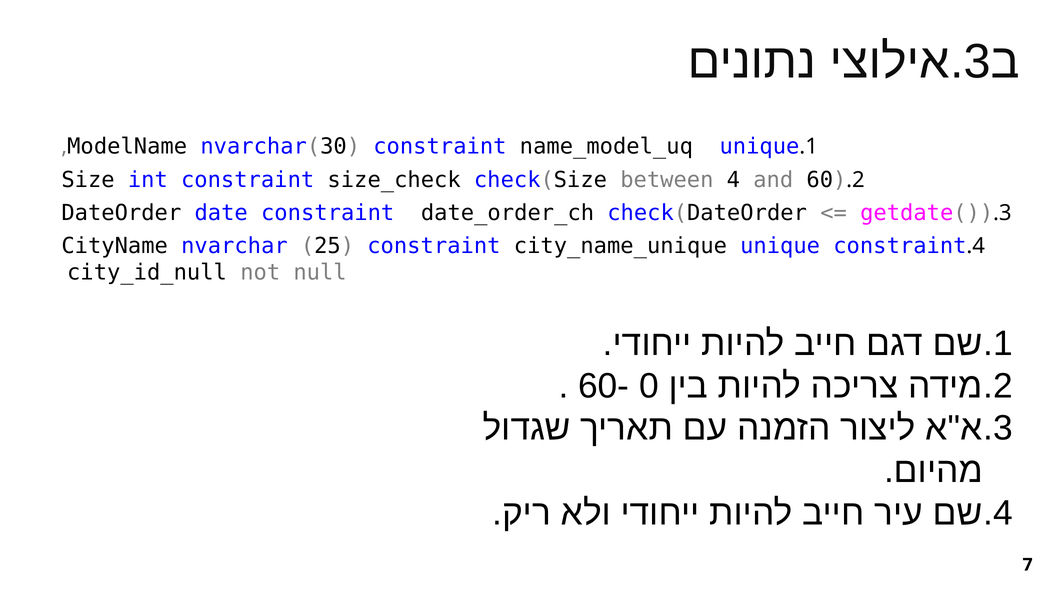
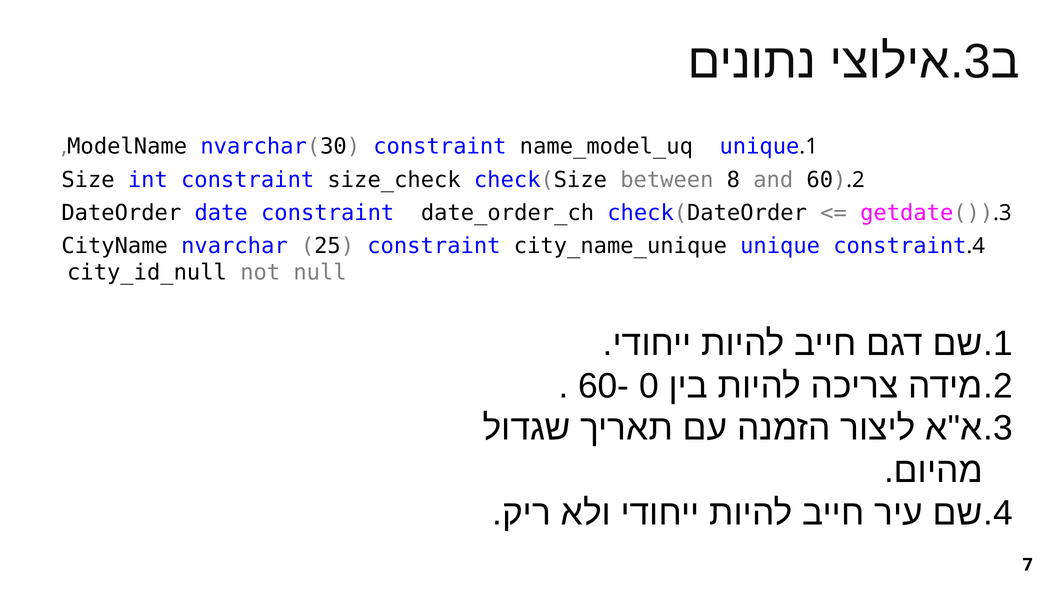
between 4: 4 -> 8
